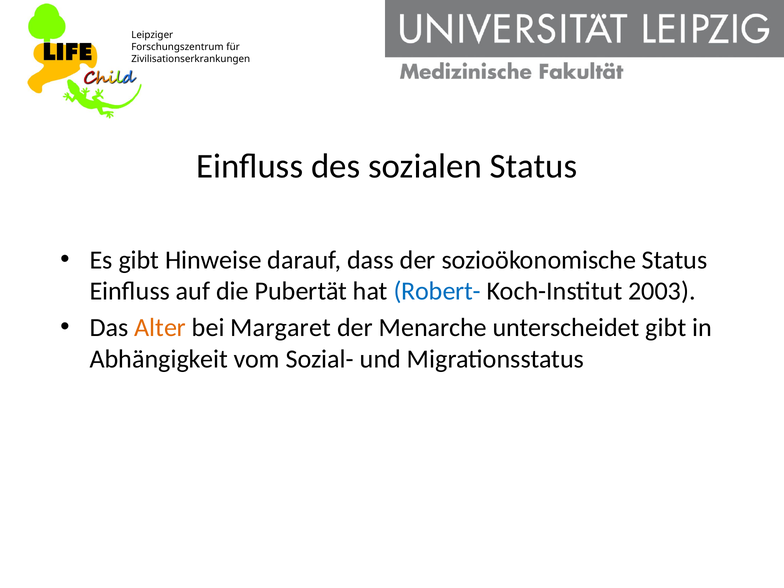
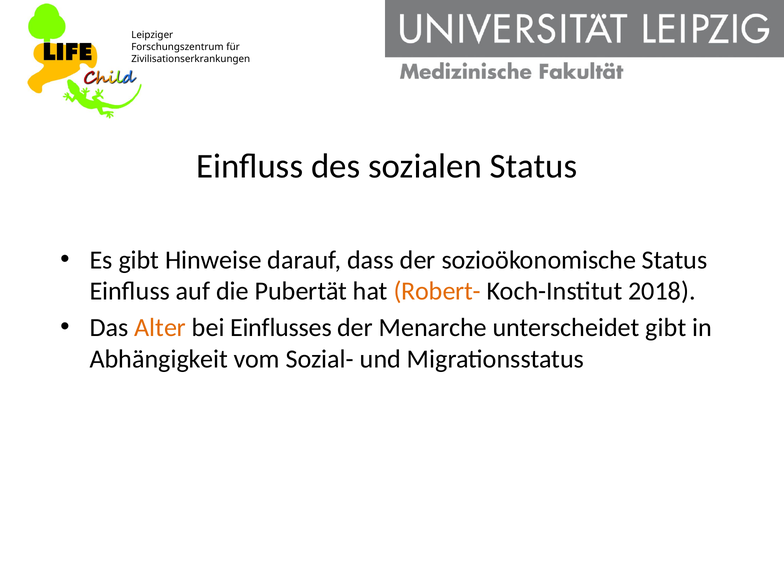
Robert- colour: blue -> orange
2003: 2003 -> 2018
Margaret: Margaret -> Einflusses
